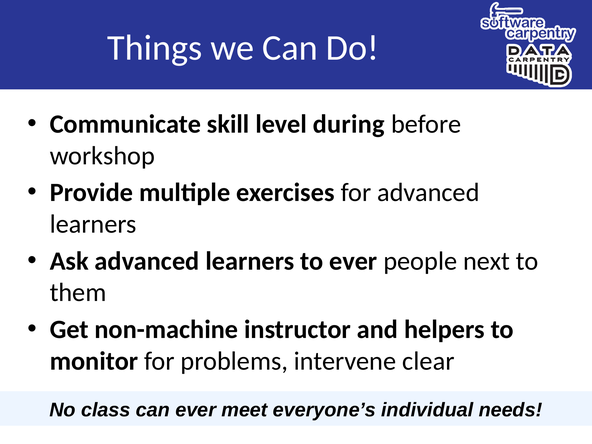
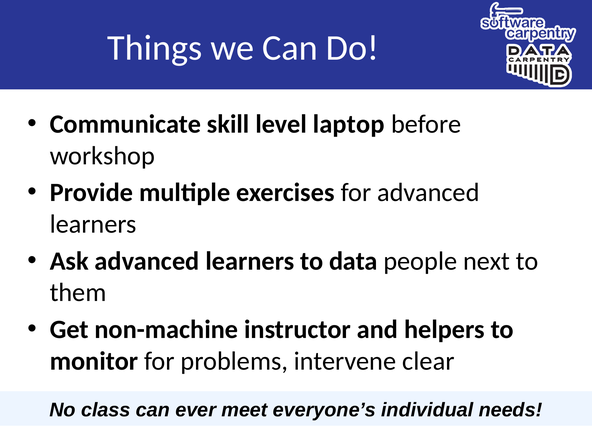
during: during -> laptop
to ever: ever -> data
